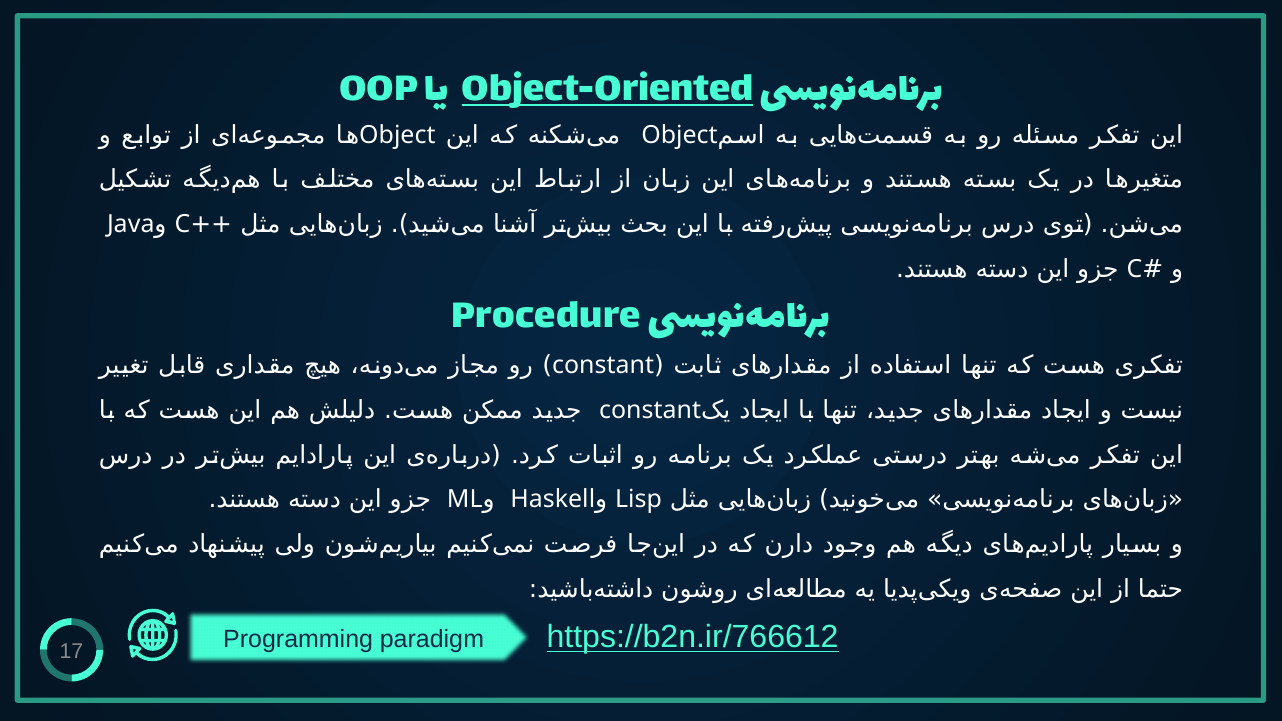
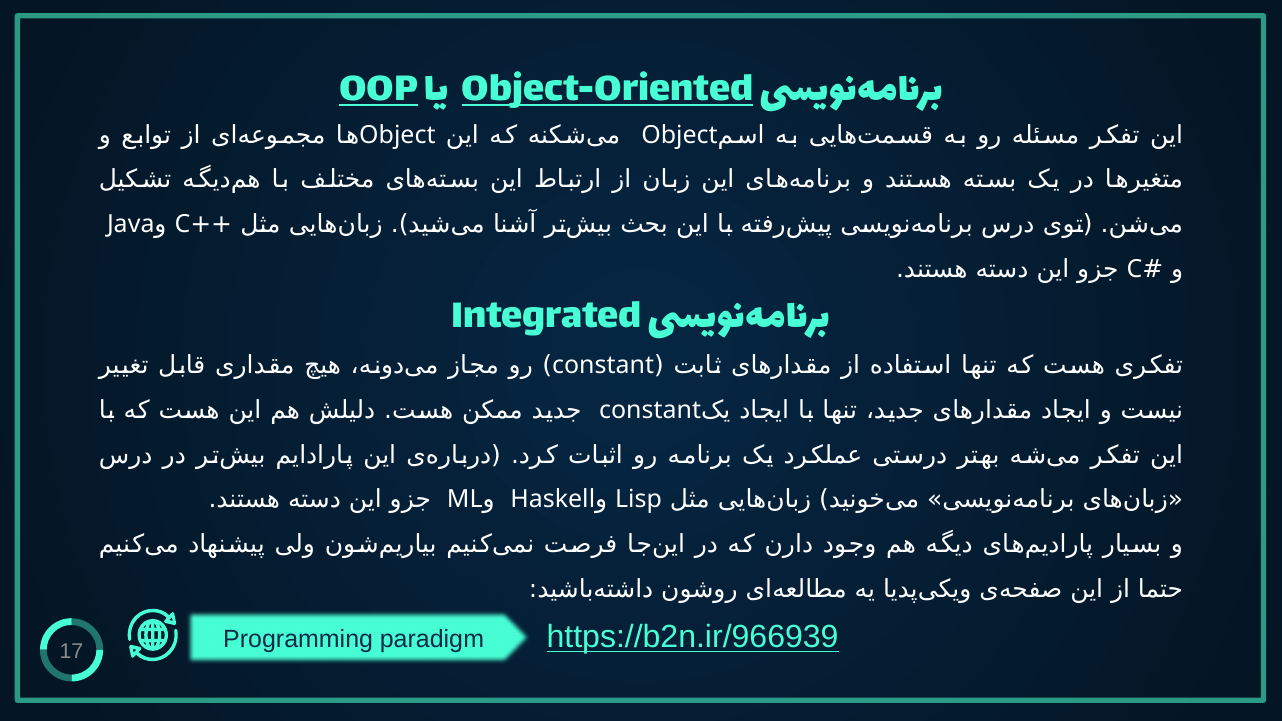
OOP underline: none -> present
Procedure: Procedure -> Integrated
https://b2n.ir/766612: https://b2n.ir/766612 -> https://b2n.ir/966939
